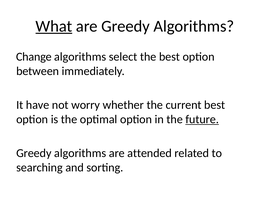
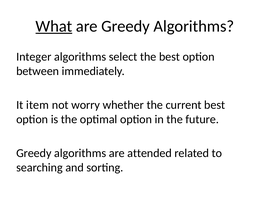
Change: Change -> Integer
have: have -> item
future underline: present -> none
